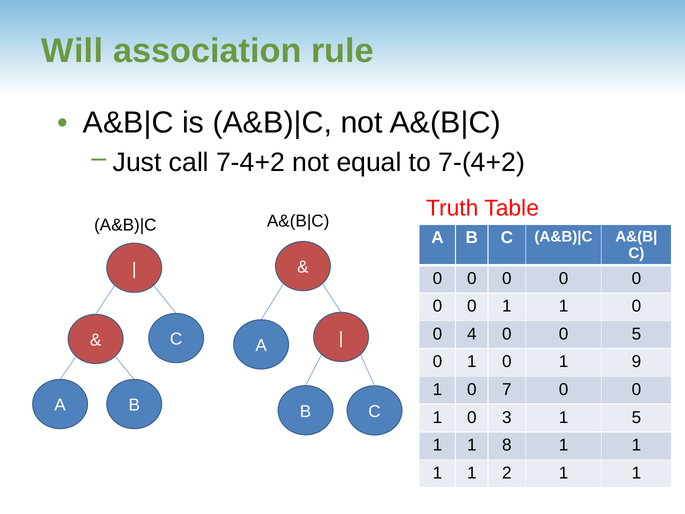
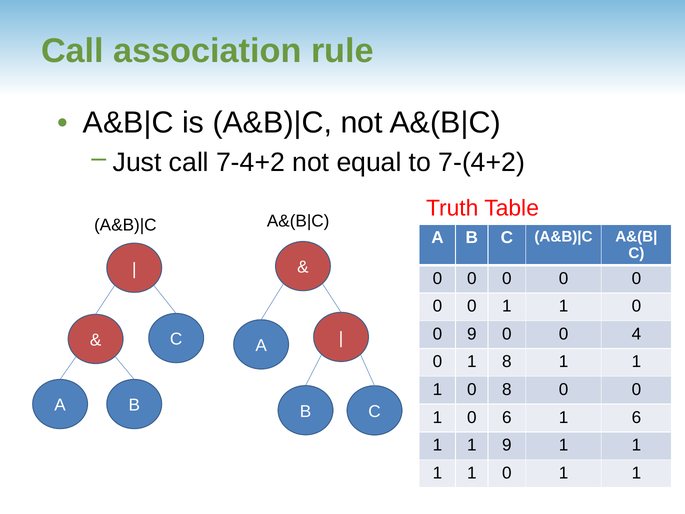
Will at (72, 51): Will -> Call
0 4: 4 -> 9
0 5: 5 -> 4
0 at (507, 362): 0 -> 8
9 at (636, 362): 9 -> 1
0 7: 7 -> 8
0 3: 3 -> 6
1 5: 5 -> 6
1 8: 8 -> 9
2 at (507, 473): 2 -> 0
